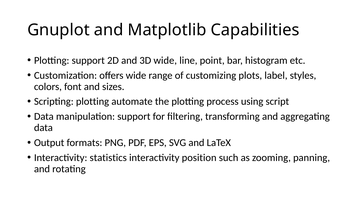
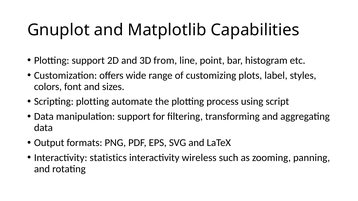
3D wide: wide -> from
position: position -> wireless
